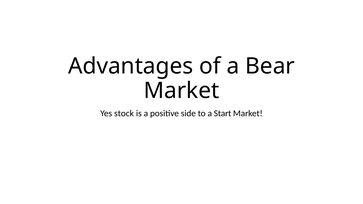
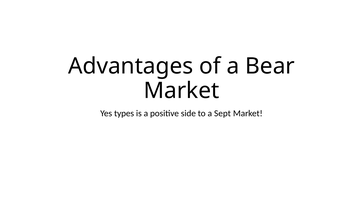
stock: stock -> types
Start: Start -> Sept
